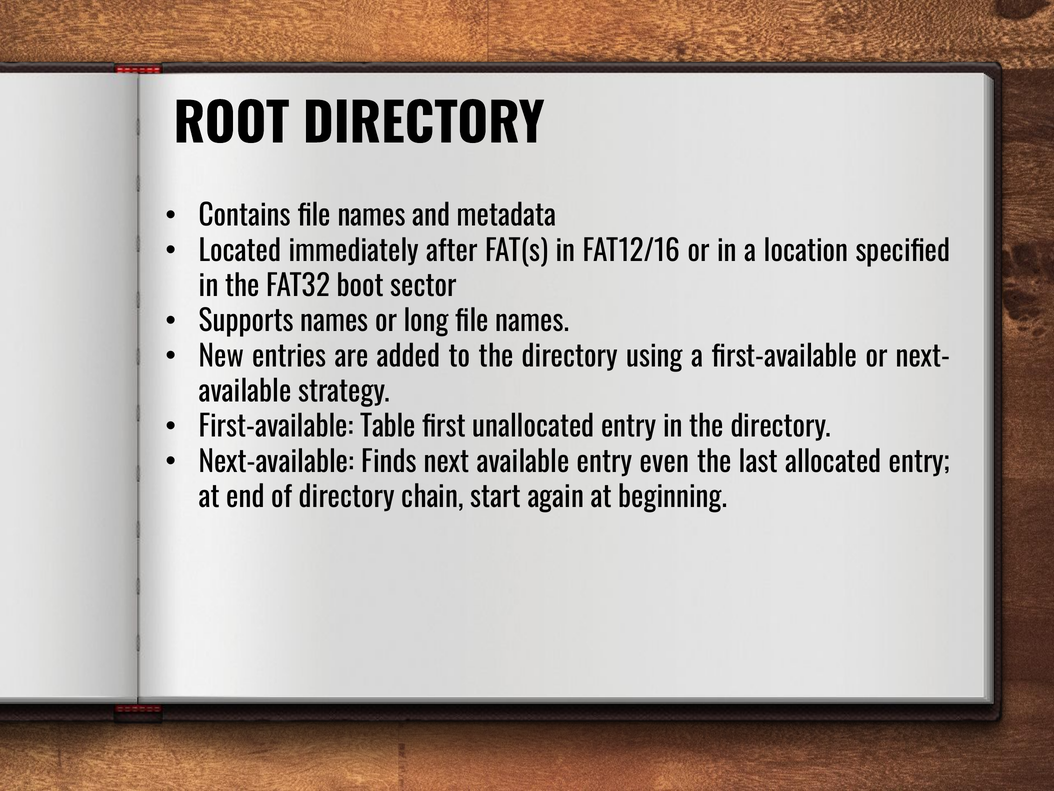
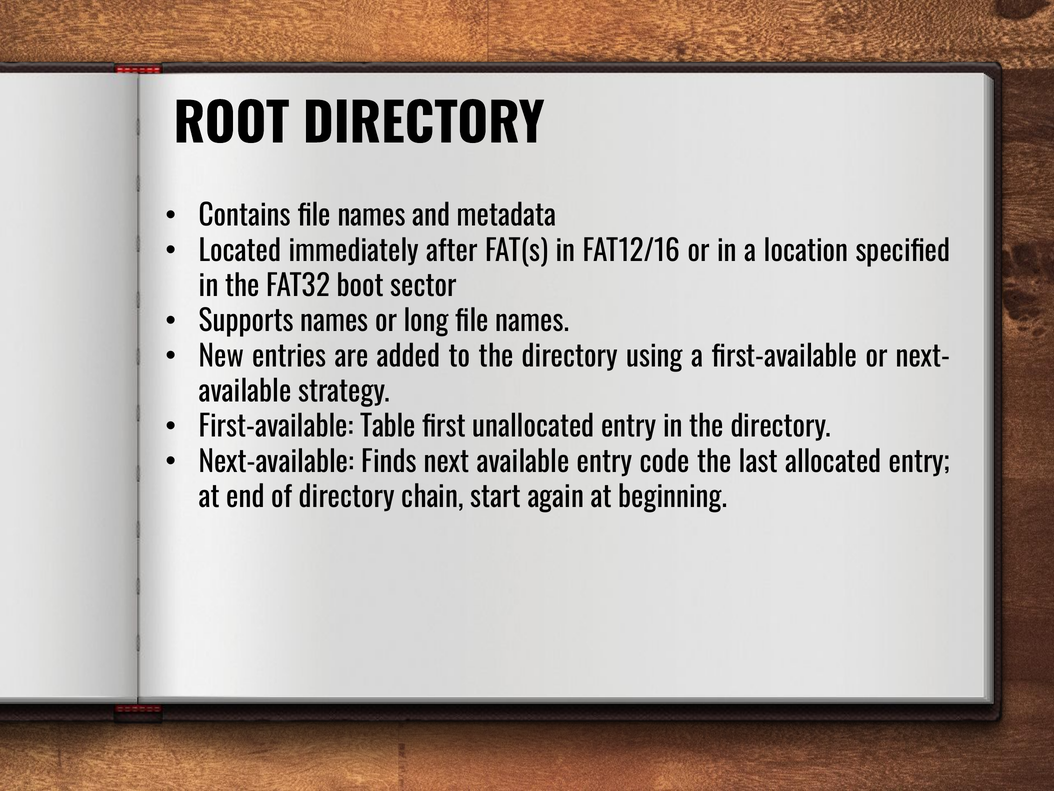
even: even -> code
